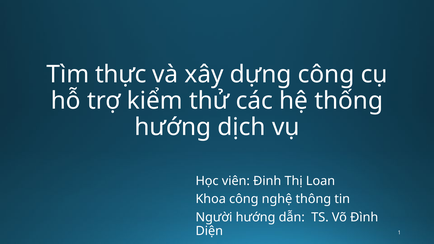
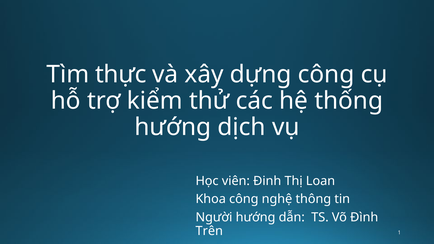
Diện: Diện -> Trên
